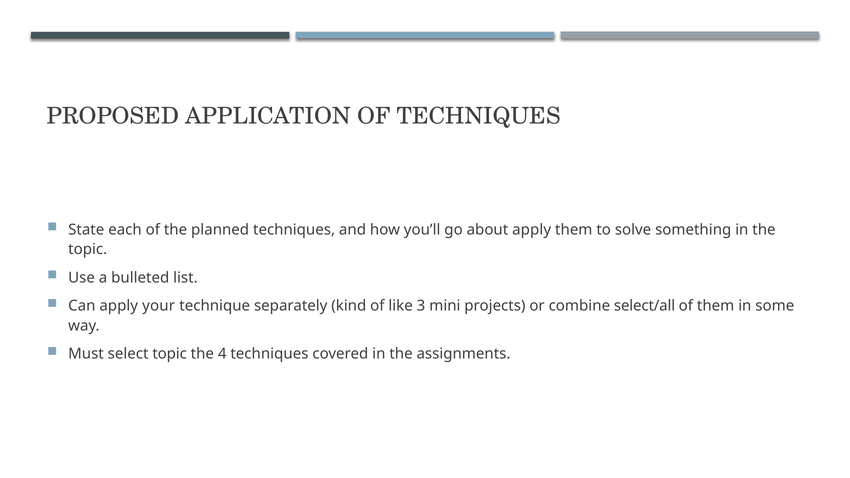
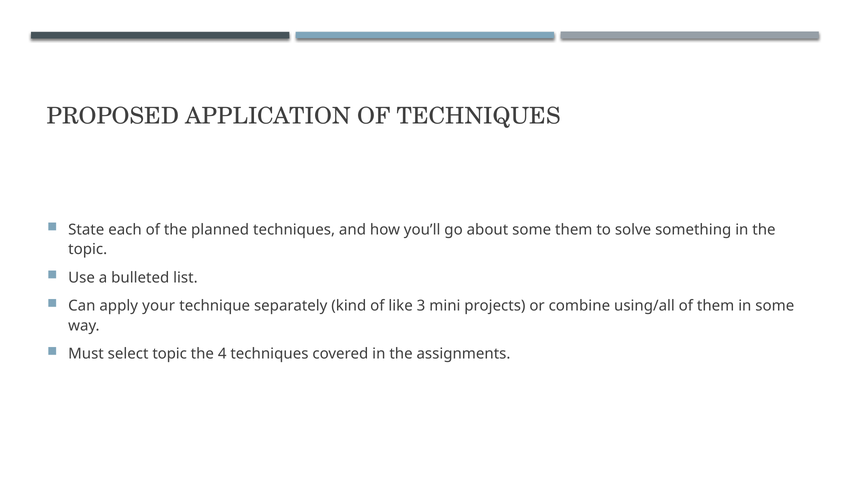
about apply: apply -> some
select/all: select/all -> using/all
